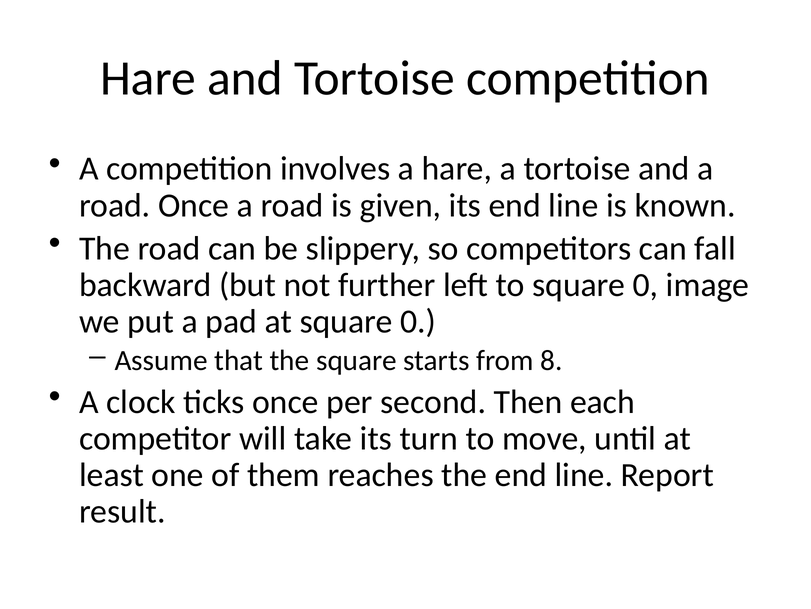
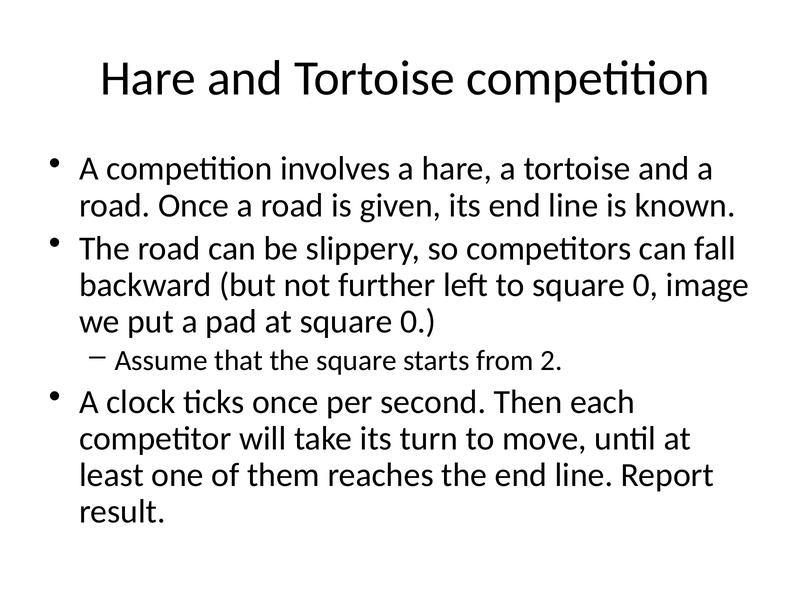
8: 8 -> 2
